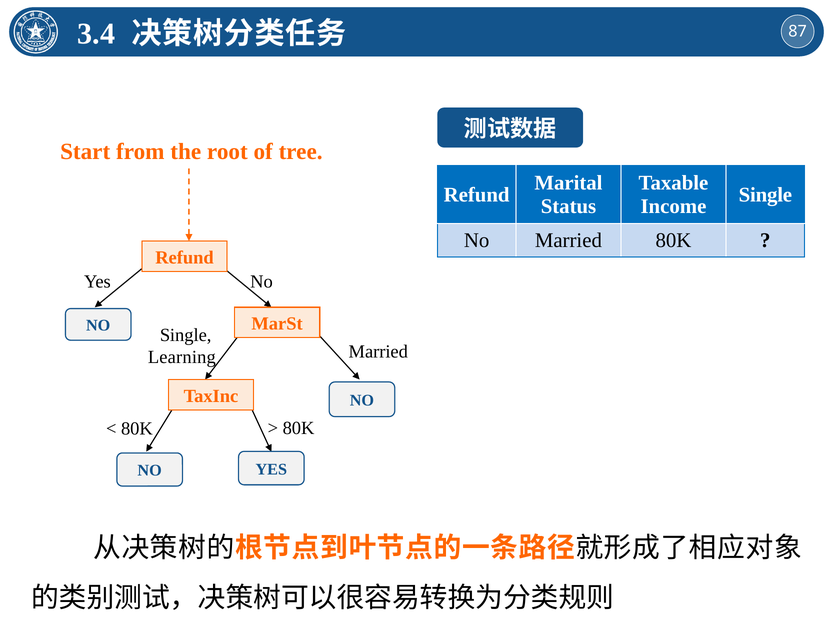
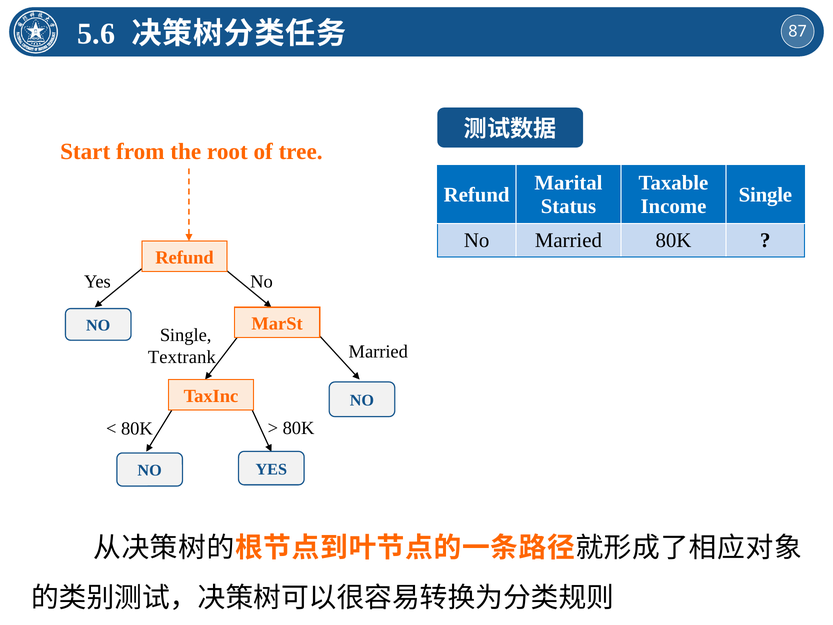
3.4: 3.4 -> 5.6
Learning: Learning -> Textrank
